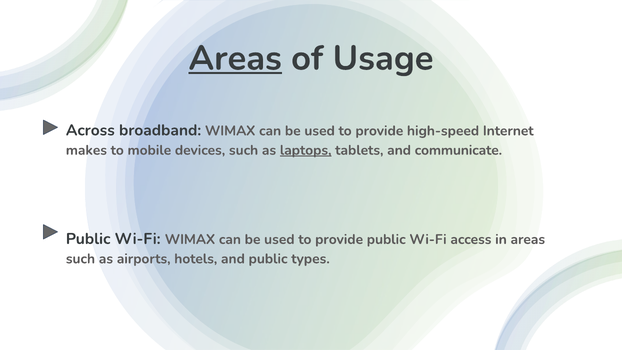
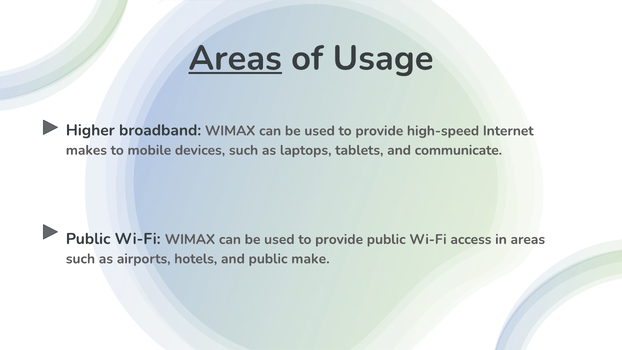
Across: Across -> Higher
laptops underline: present -> none
types: types -> make
